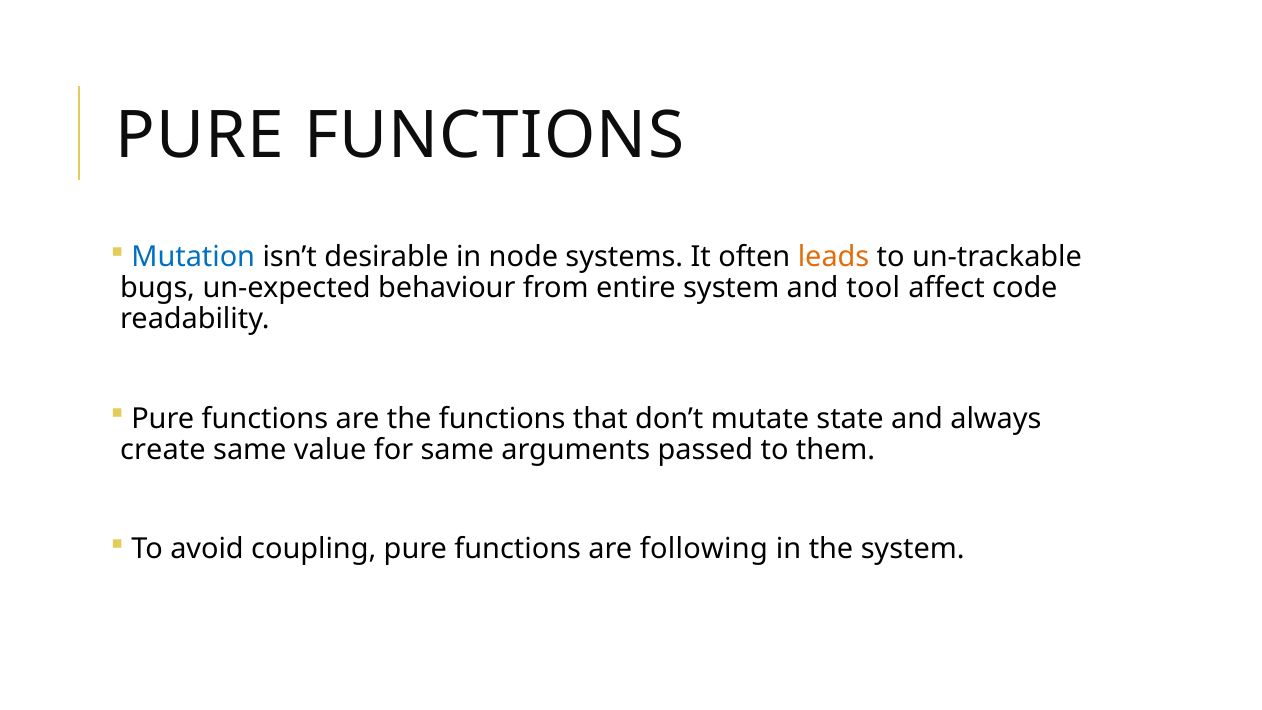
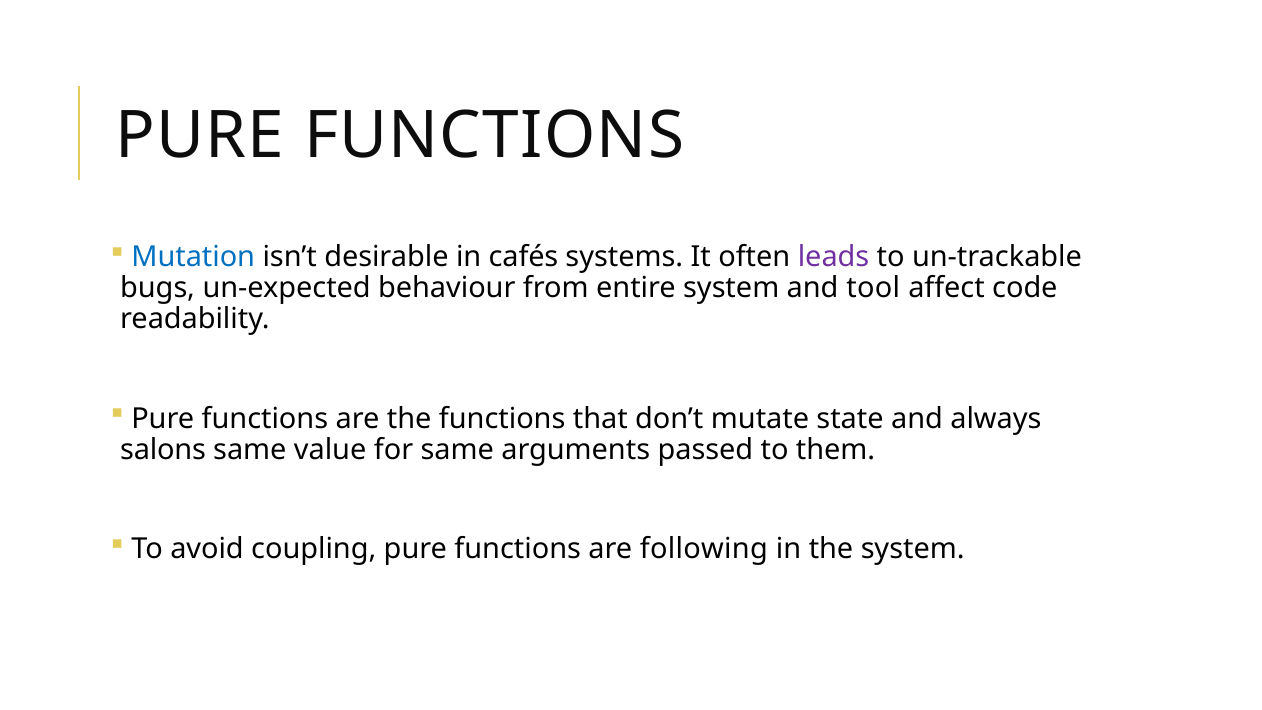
node: node -> cafés
leads colour: orange -> purple
create: create -> salons
